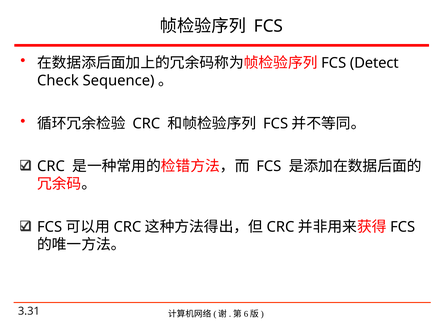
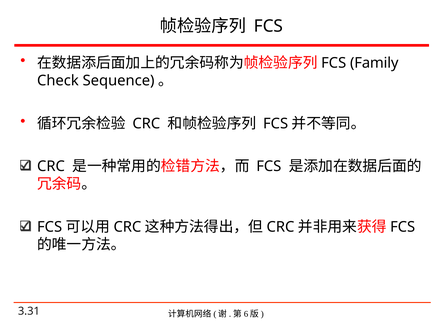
Detect: Detect -> Family
